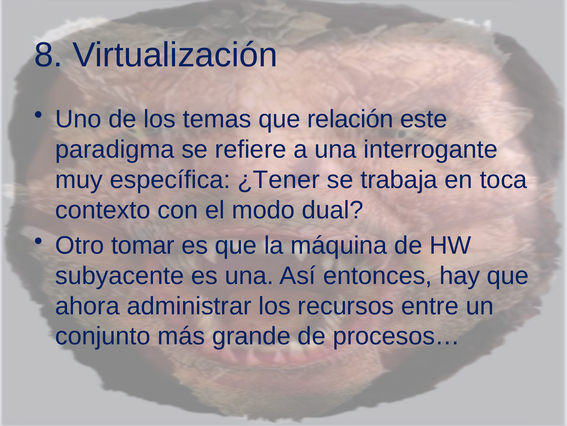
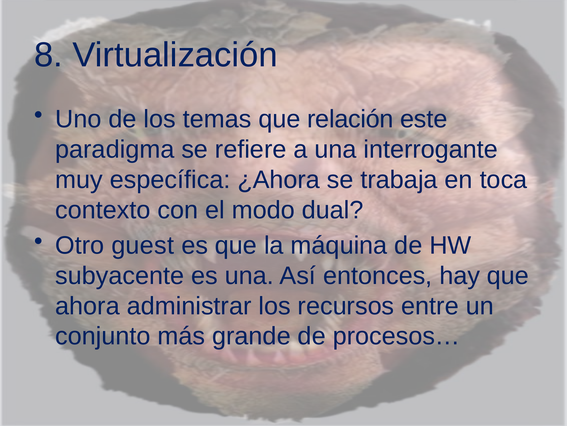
¿Tener: ¿Tener -> ¿Ahora
tomar: tomar -> guest
